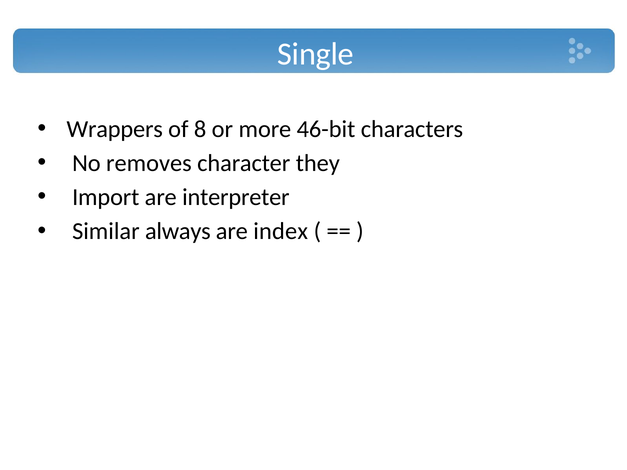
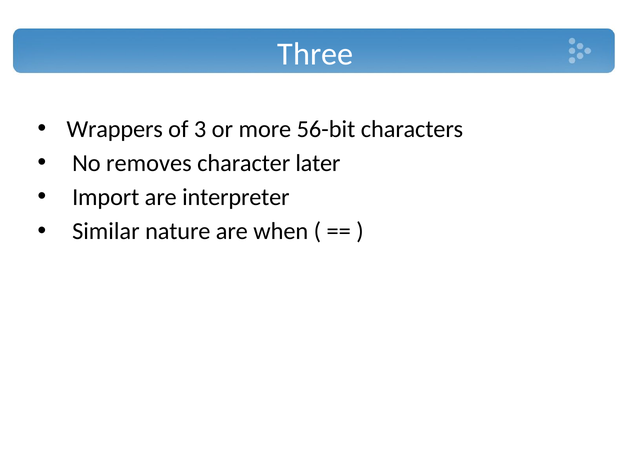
Single: Single -> Three
8: 8 -> 3
46-bit: 46-bit -> 56-bit
they: they -> later
always: always -> nature
index: index -> when
